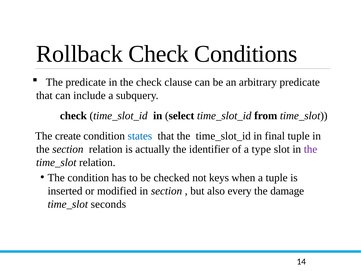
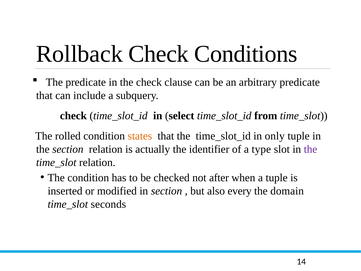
create: create -> rolled
states colour: blue -> orange
final: final -> only
keys: keys -> after
damage: damage -> domain
